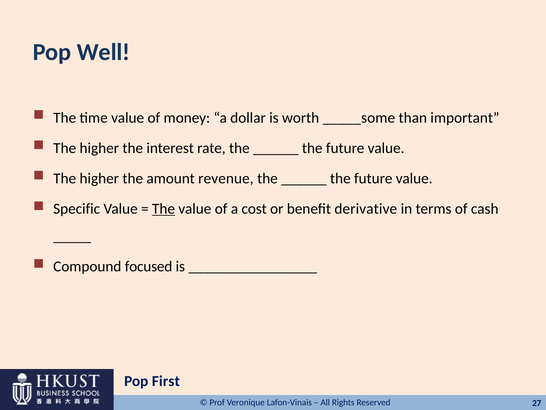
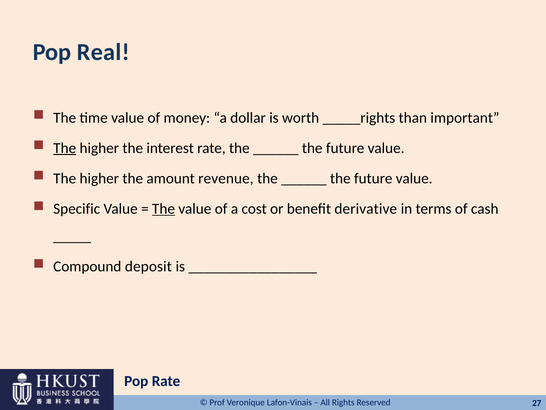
Well: Well -> Real
_____some: _____some -> _____rights
The at (65, 148) underline: none -> present
focused: focused -> deposit
Pop First: First -> Rate
